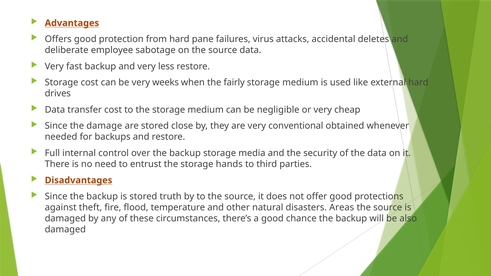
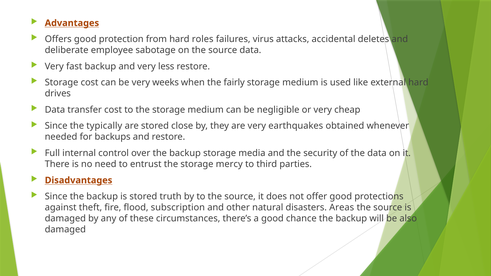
pane: pane -> roles
damage: damage -> typically
conventional: conventional -> earthquakes
hands: hands -> mercy
temperature: temperature -> subscription
